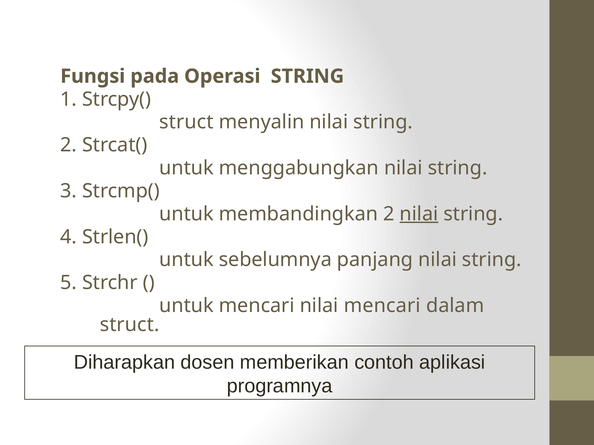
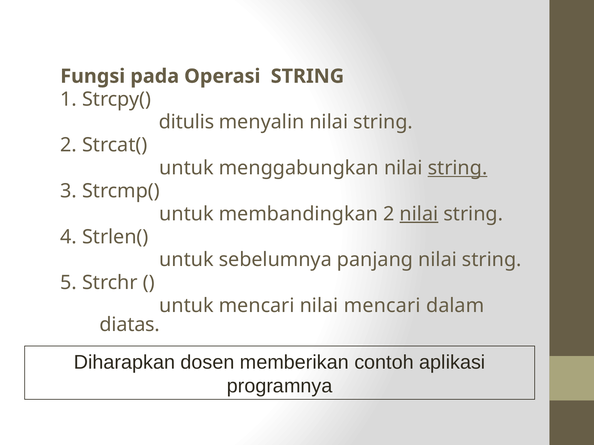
struct at (186, 122): struct -> ditulis
string at (458, 168) underline: none -> present
struct at (130, 325): struct -> diatas
